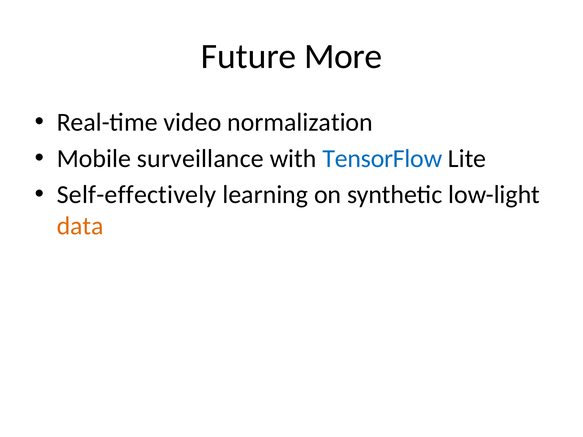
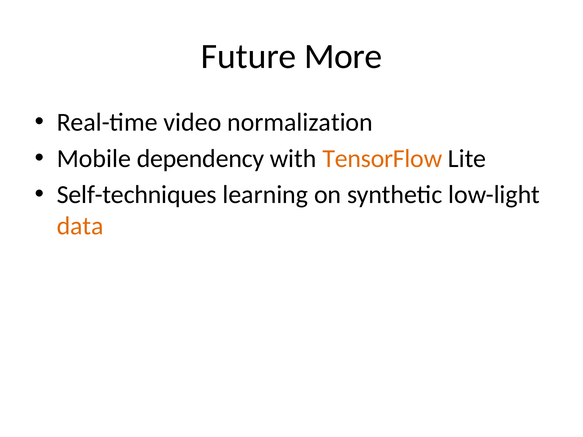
surveillance: surveillance -> dependency
TensorFlow colour: blue -> orange
Self-effectively: Self-effectively -> Self-techniques
